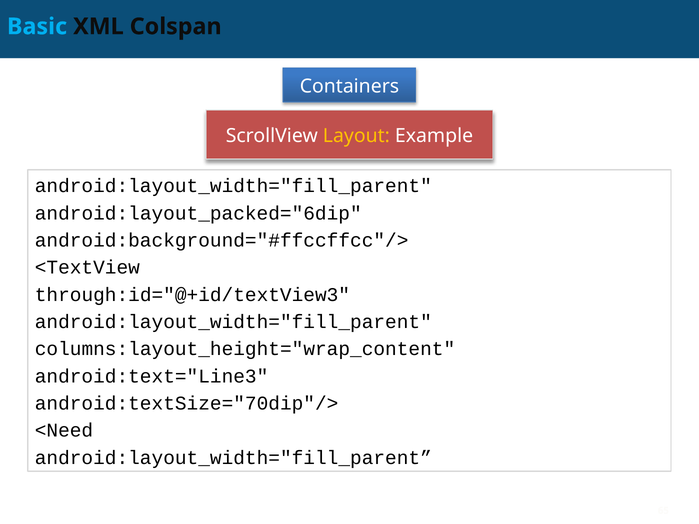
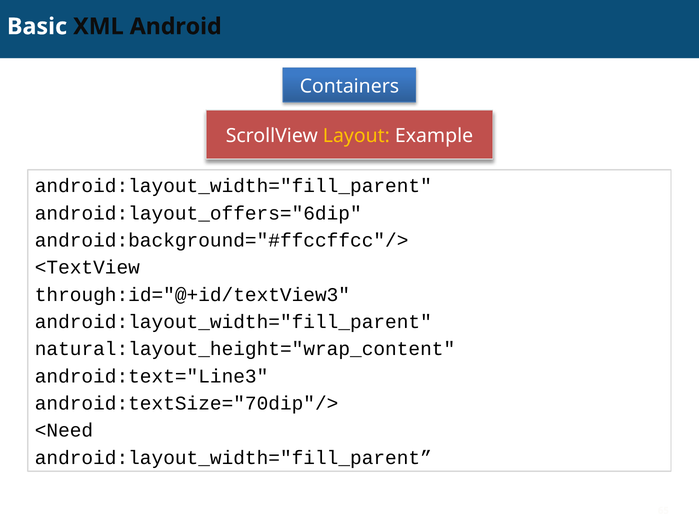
Basic colour: light blue -> white
Colspan: Colspan -> Android
android:layout_packed="6dip: android:layout_packed="6dip -> android:layout_offers="6dip
columns:layout_height="wrap_content: columns:layout_height="wrap_content -> natural:layout_height="wrap_content
